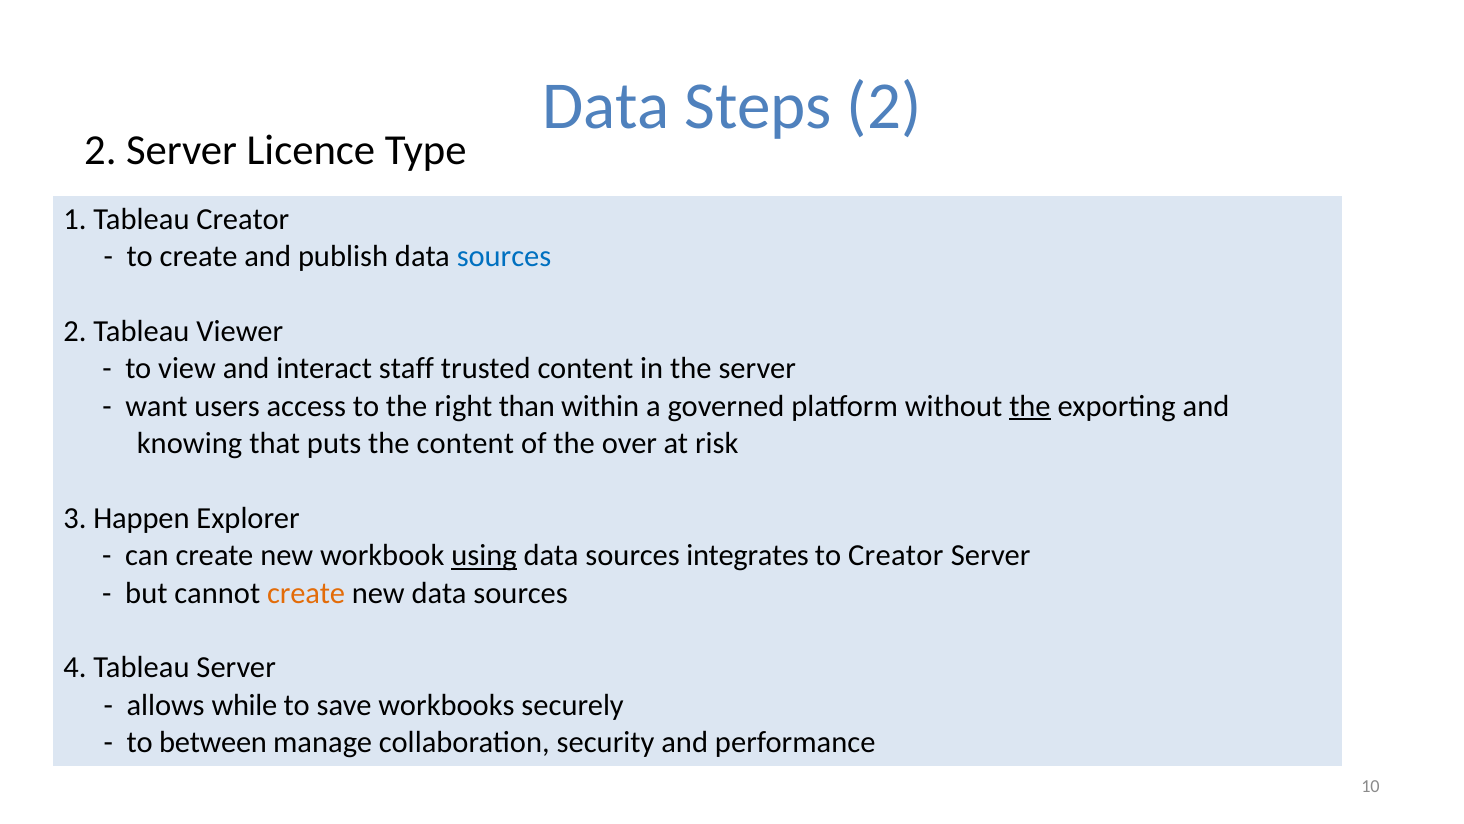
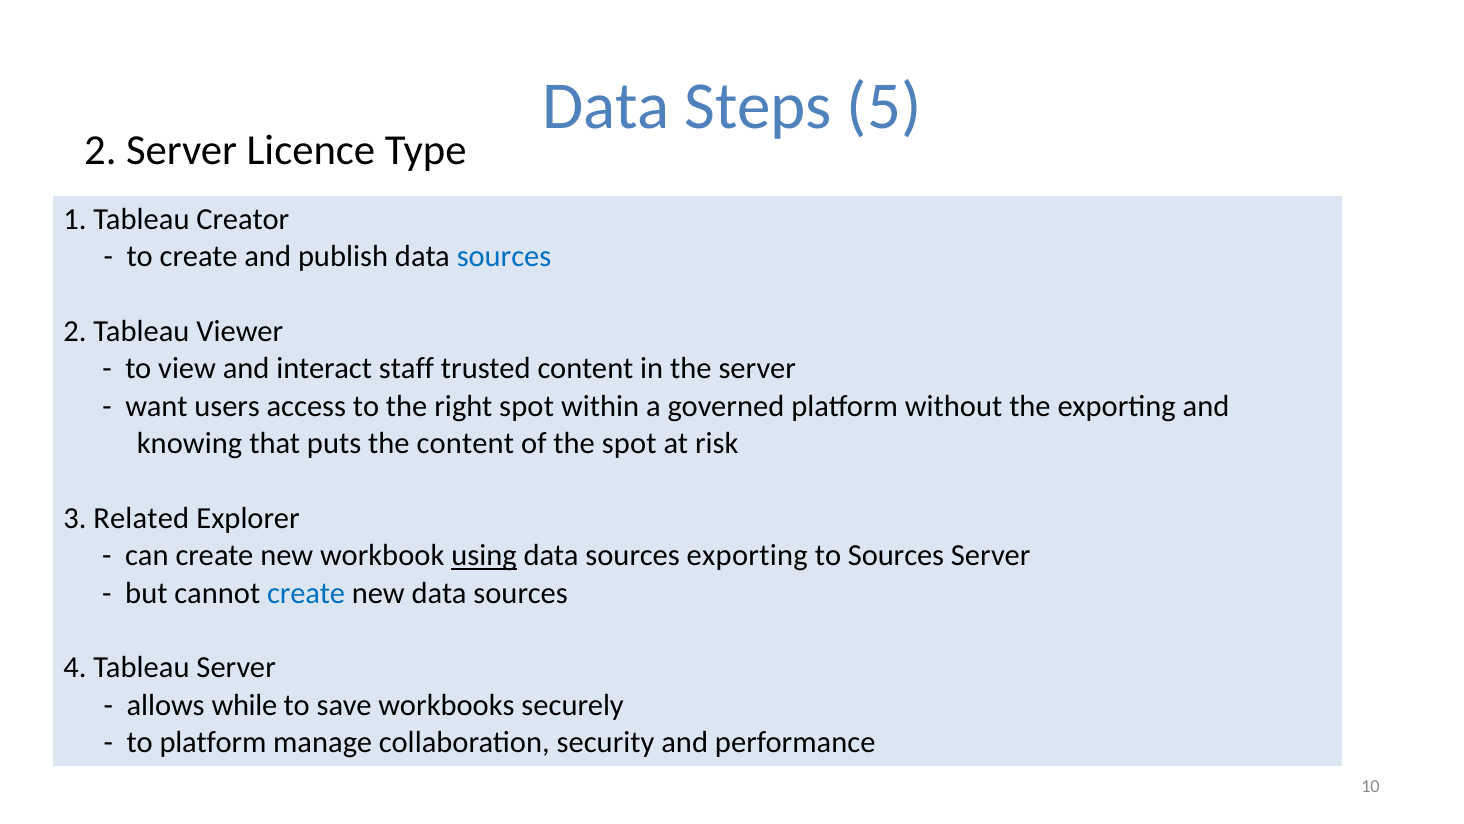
Steps 2: 2 -> 5
right than: than -> spot
the at (1030, 406) underline: present -> none
the over: over -> spot
Happen: Happen -> Related
sources integrates: integrates -> exporting
to Creator: Creator -> Sources
create at (306, 593) colour: orange -> blue
to between: between -> platform
